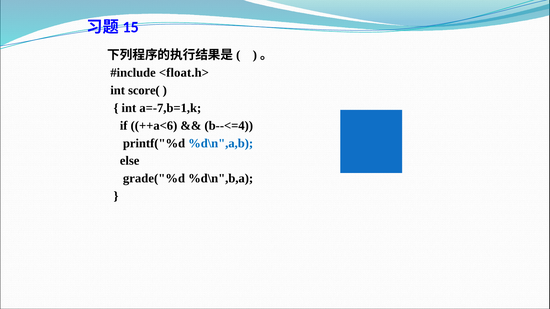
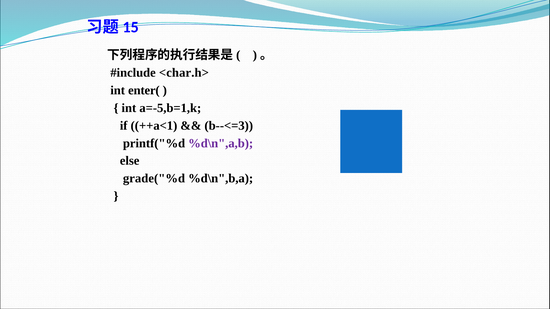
<float.h>: <float.h> -> <char.h>
score(: score( -> enter(
a=-7,b=1,k: a=-7,b=1,k -> a=-5,b=1,k
++a<6: ++a<6 -> ++a<1
b--<=4: b--<=4 -> b--<=3
%d\n",a,b colour: blue -> purple
